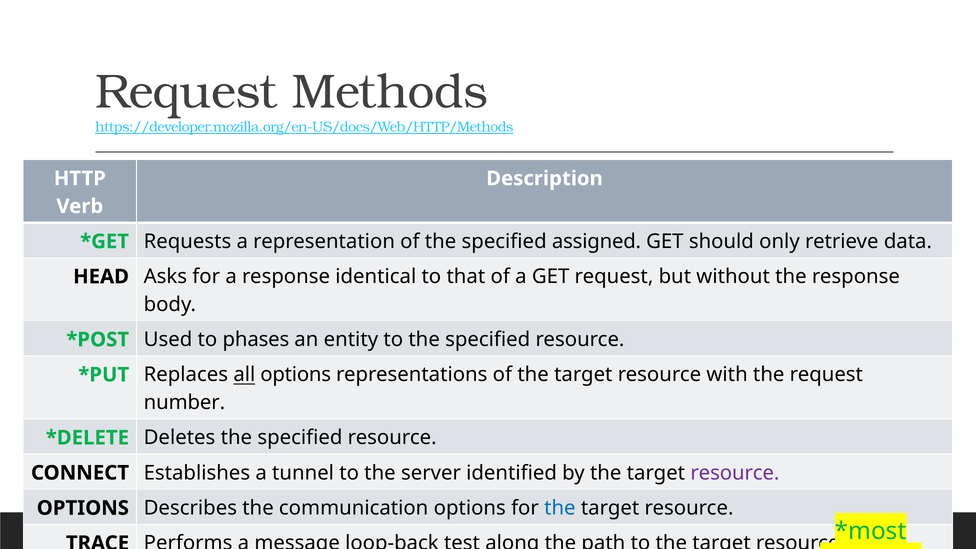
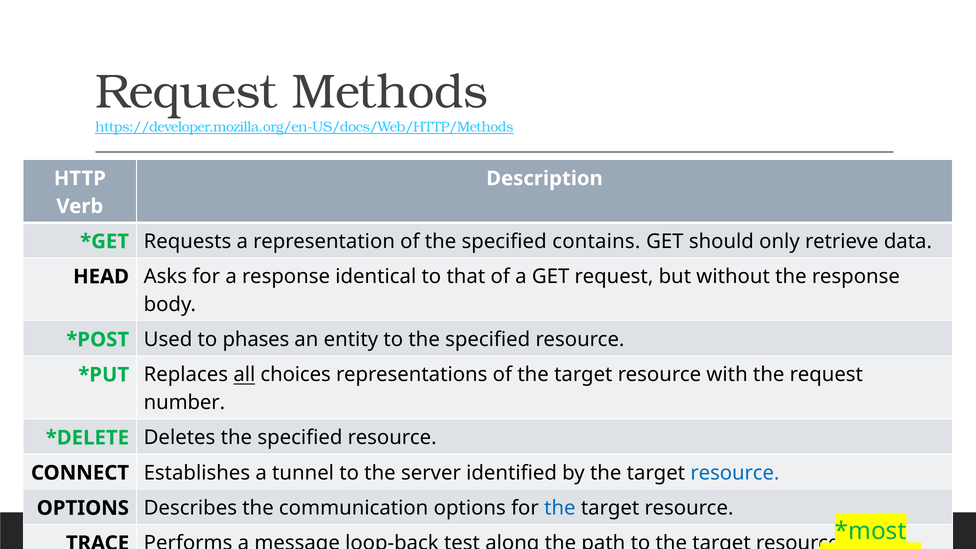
assigned: assigned -> contains
all options: options -> choices
resource at (735, 473) colour: purple -> blue
